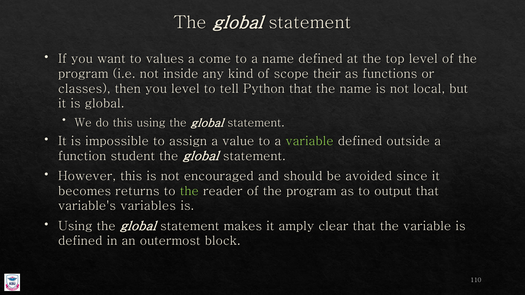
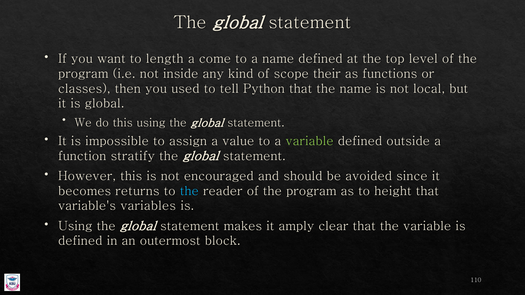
values: values -> length
you level: level -> used
student: student -> stratify
the at (189, 191) colour: light green -> light blue
output: output -> height
